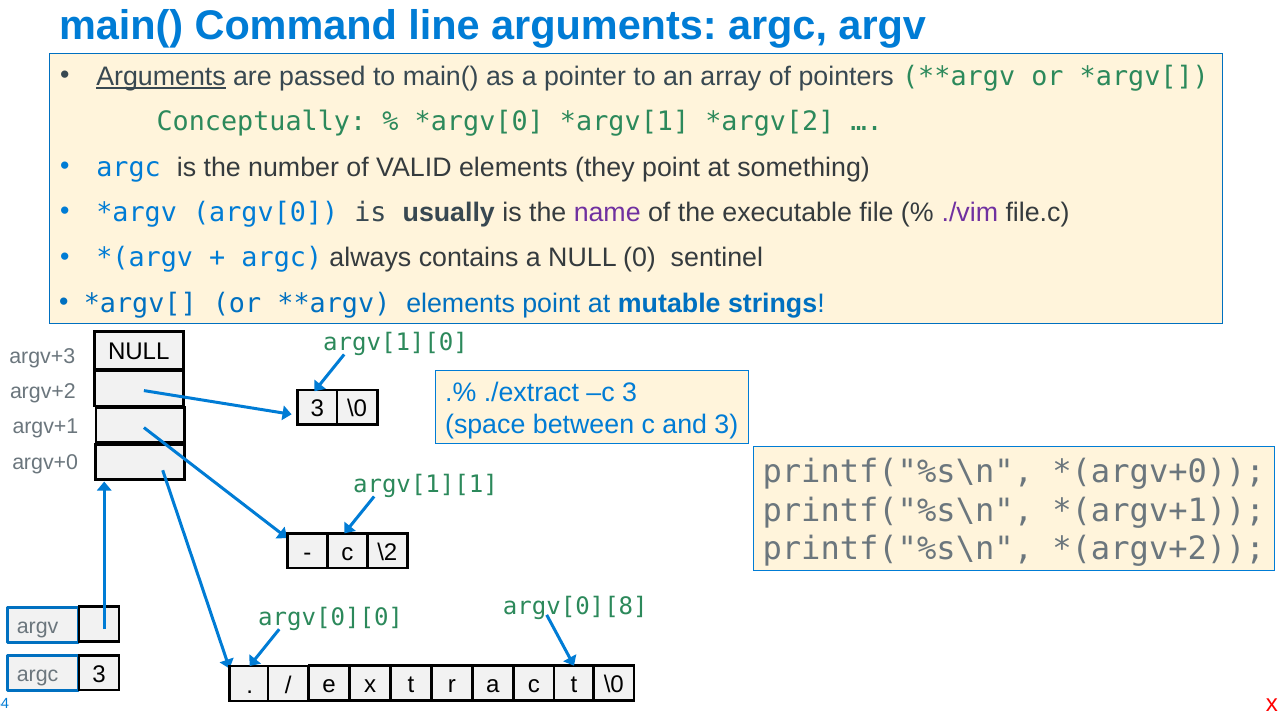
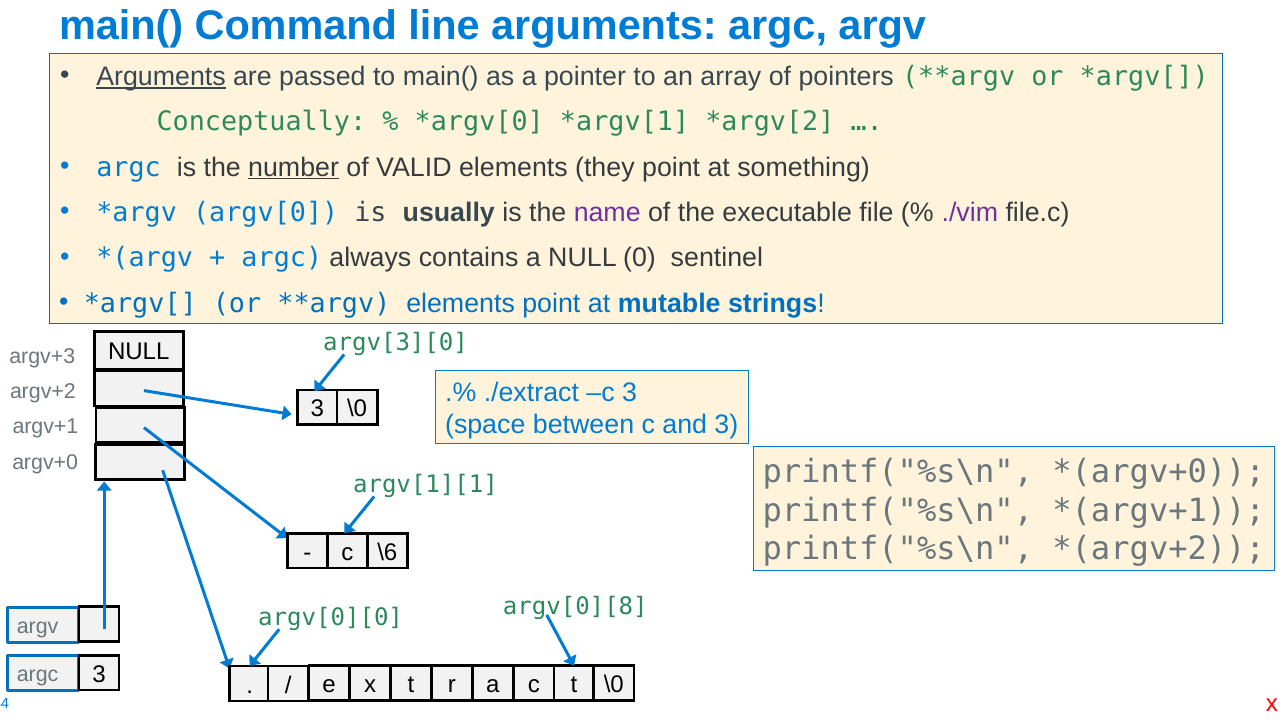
number underline: none -> present
argv[1][0: argv[1][0 -> argv[3][0
\2: \2 -> \6
